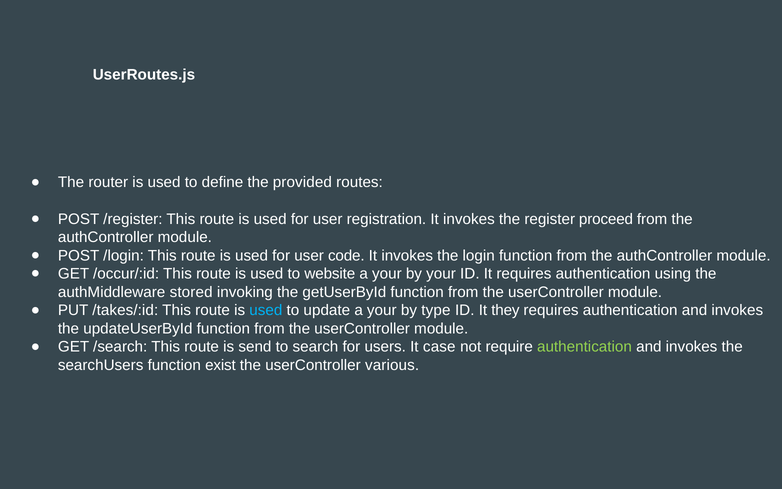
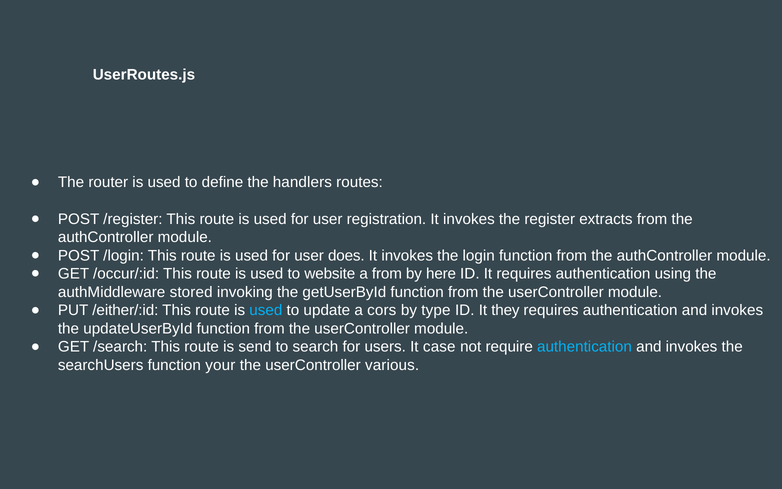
provided: provided -> handlers
proceed: proceed -> extracts
code: code -> does
your at (387, 274): your -> from
by your: your -> here
/takes/:id: /takes/:id -> /either/:id
update a your: your -> cors
authentication at (584, 347) colour: light green -> light blue
exist: exist -> your
